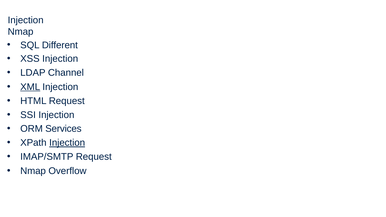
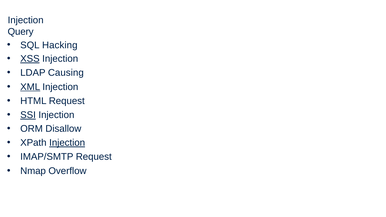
Nmap at (21, 32): Nmap -> Query
Different: Different -> Hacking
XSS underline: none -> present
Channel: Channel -> Causing
SSI underline: none -> present
Services: Services -> Disallow
